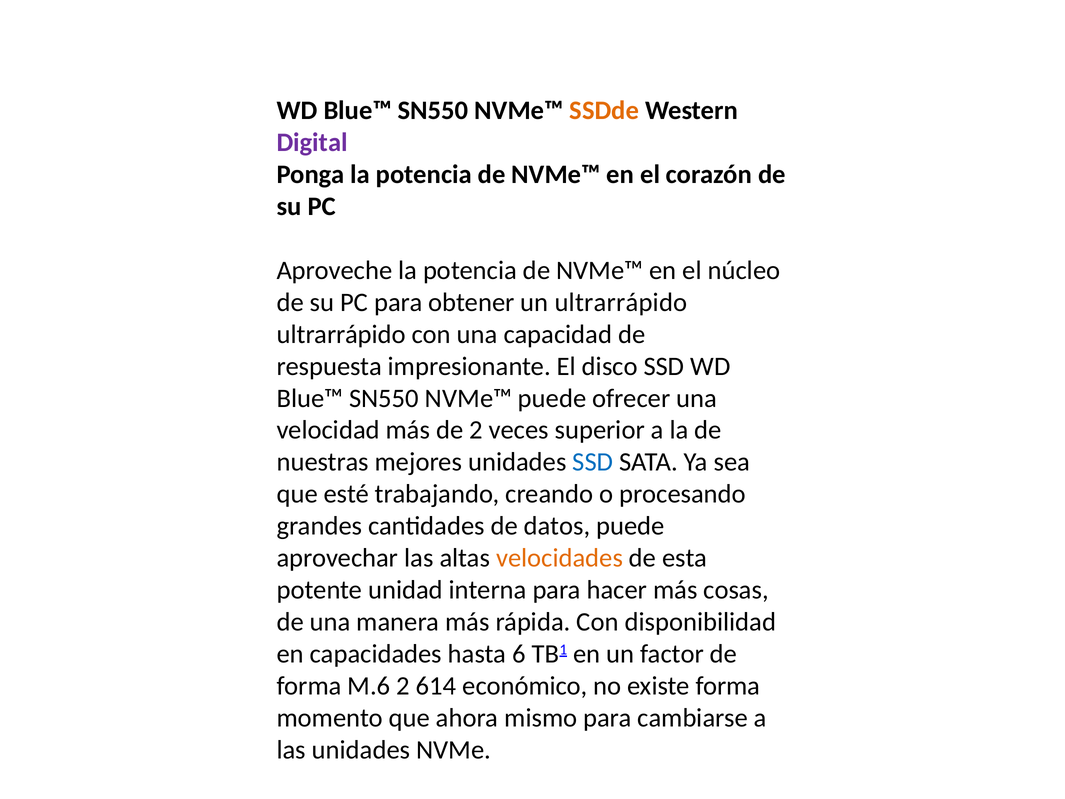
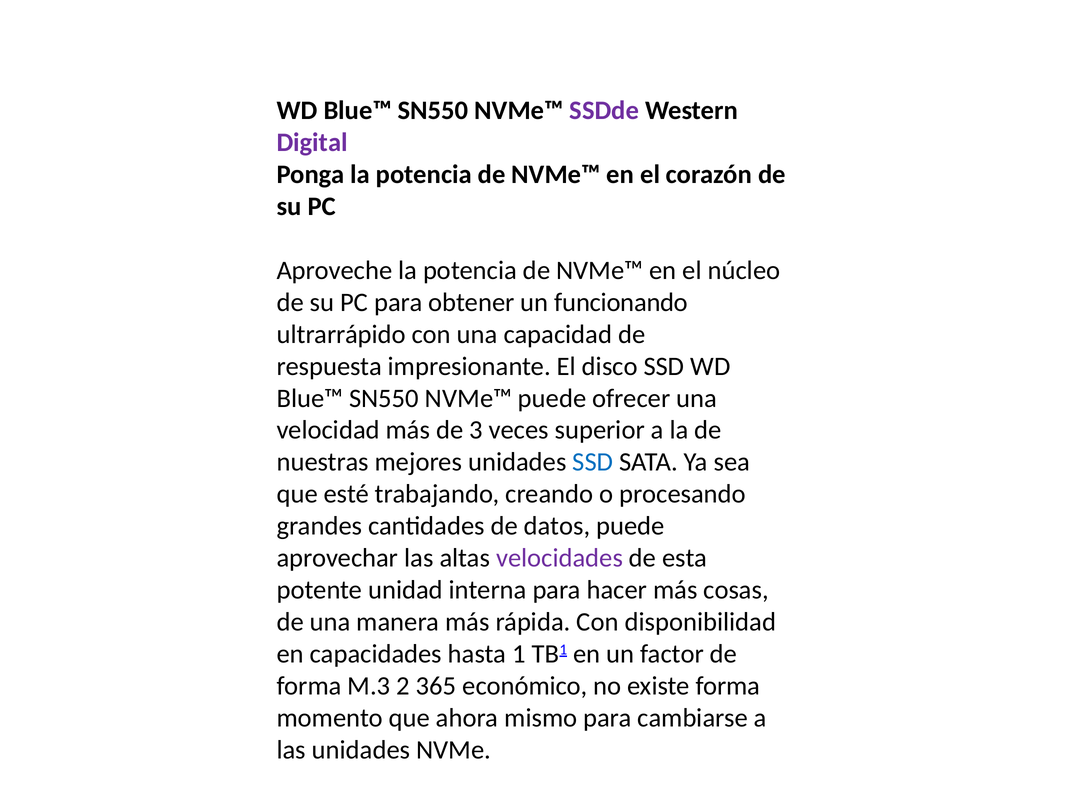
SSDde colour: orange -> purple
un ultrarrápido: ultrarrápido -> funcionando
de 2: 2 -> 3
velocidades colour: orange -> purple
6: 6 -> 1
M.6: M.6 -> M.3
614: 614 -> 365
